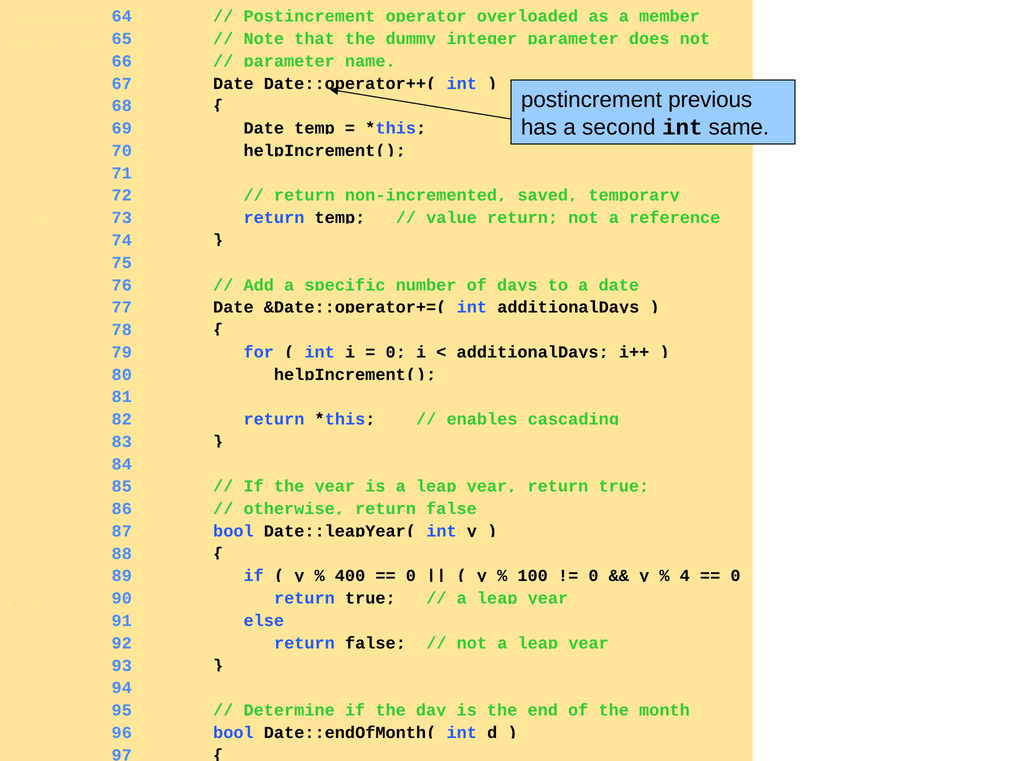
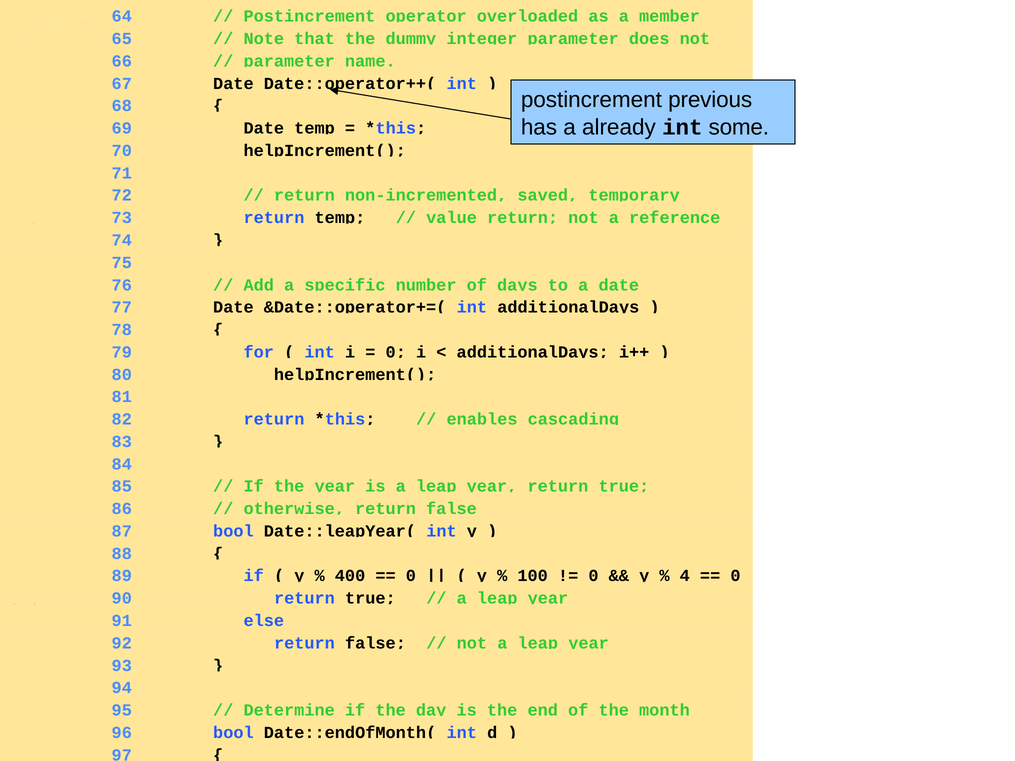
second: second -> already
same: same -> some
